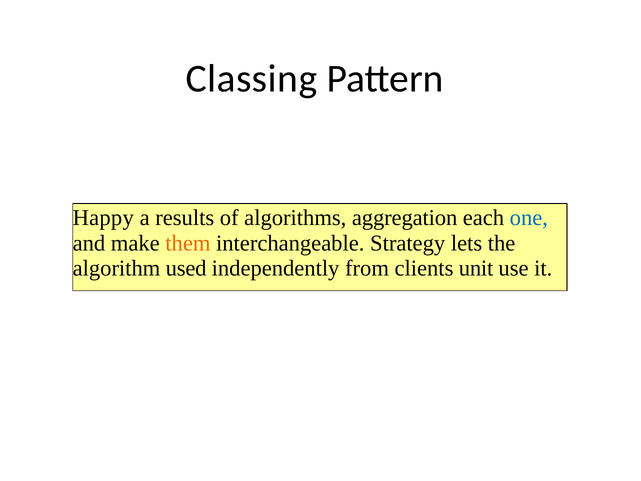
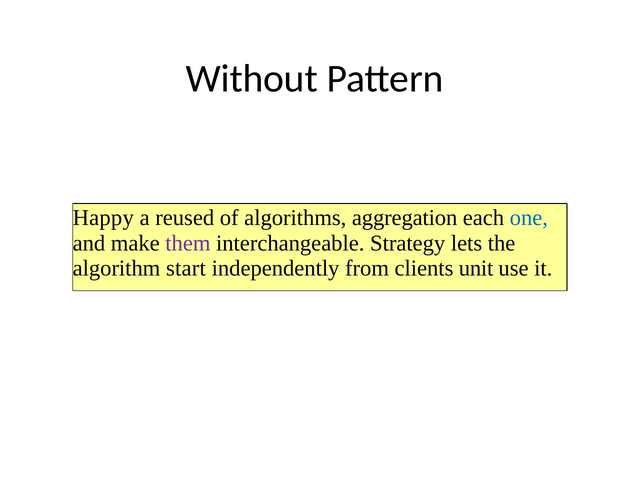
Classing: Classing -> Without
results: results -> reused
them colour: orange -> purple
used: used -> start
